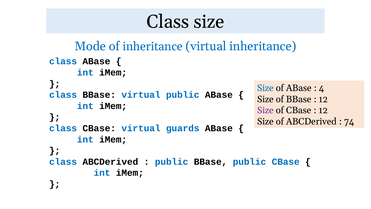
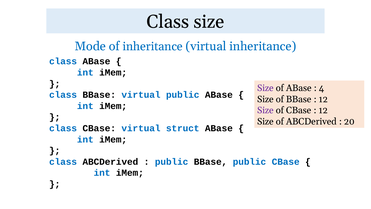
Size at (265, 88) colour: blue -> purple
74: 74 -> 20
guards: guards -> struct
